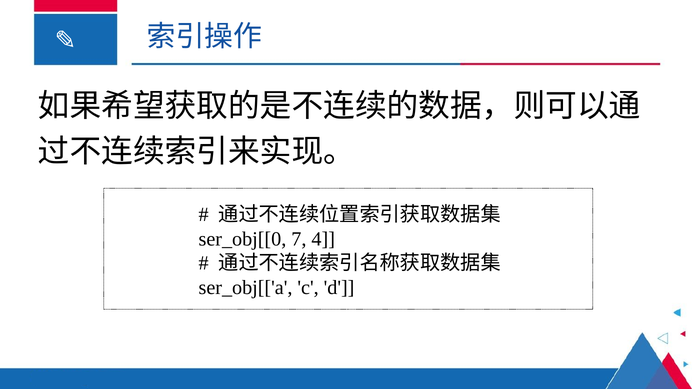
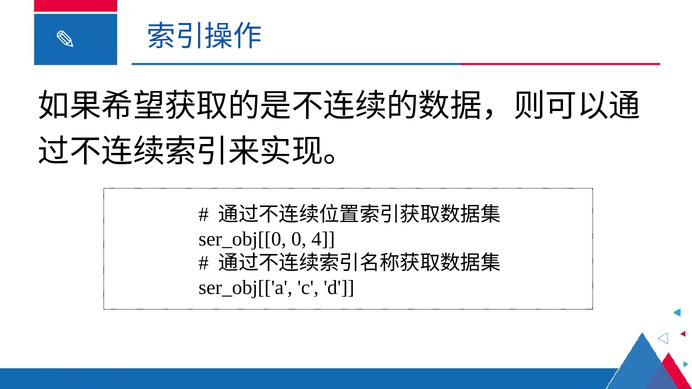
7: 7 -> 0
